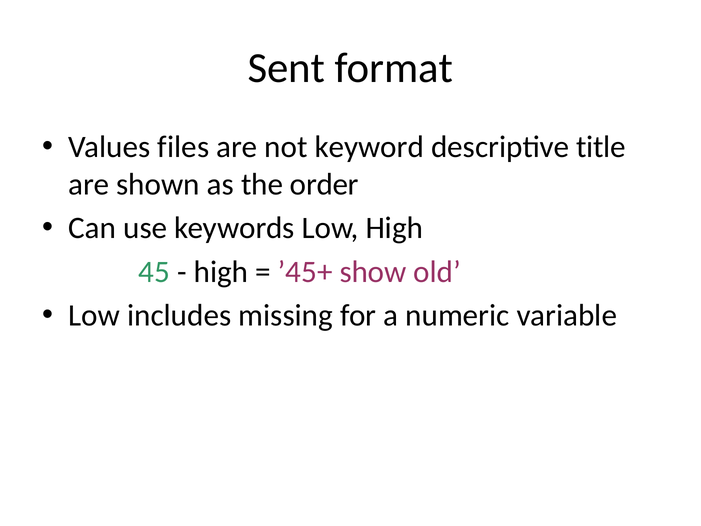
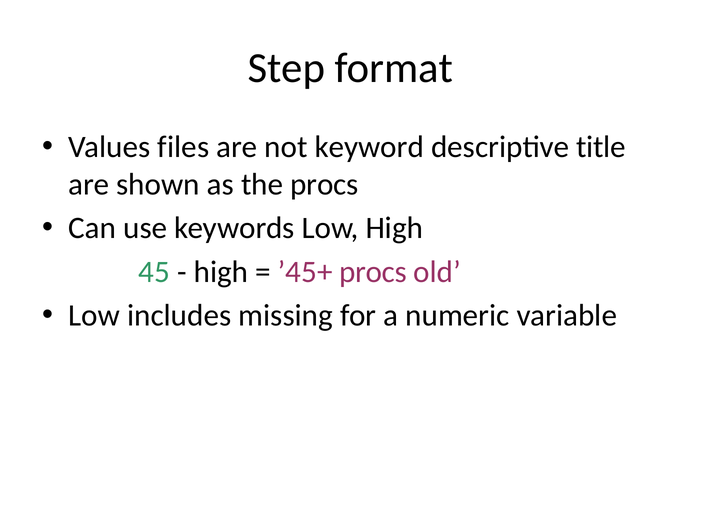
Sent: Sent -> Step
the order: order -> procs
’45+ show: show -> procs
